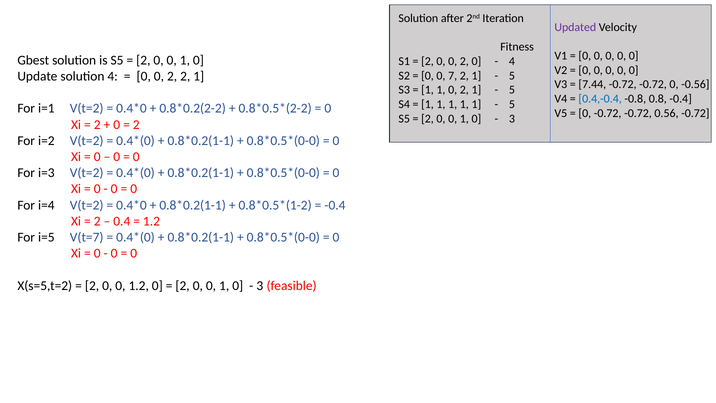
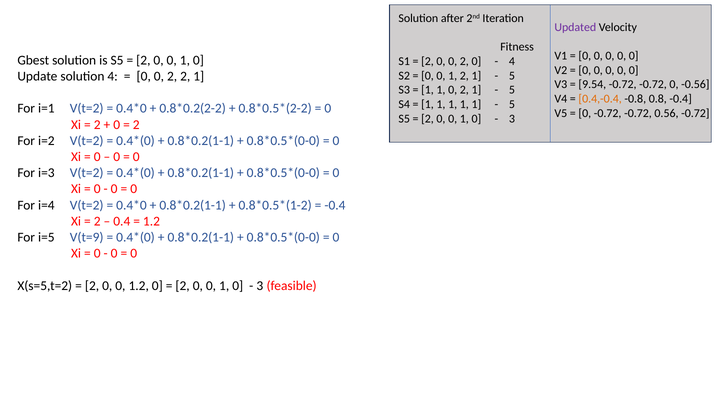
7 at (453, 76): 7 -> 1
7.44: 7.44 -> 9.54
0.4,-0.4 colour: blue -> orange
V(t=7: V(t=7 -> V(t=9
